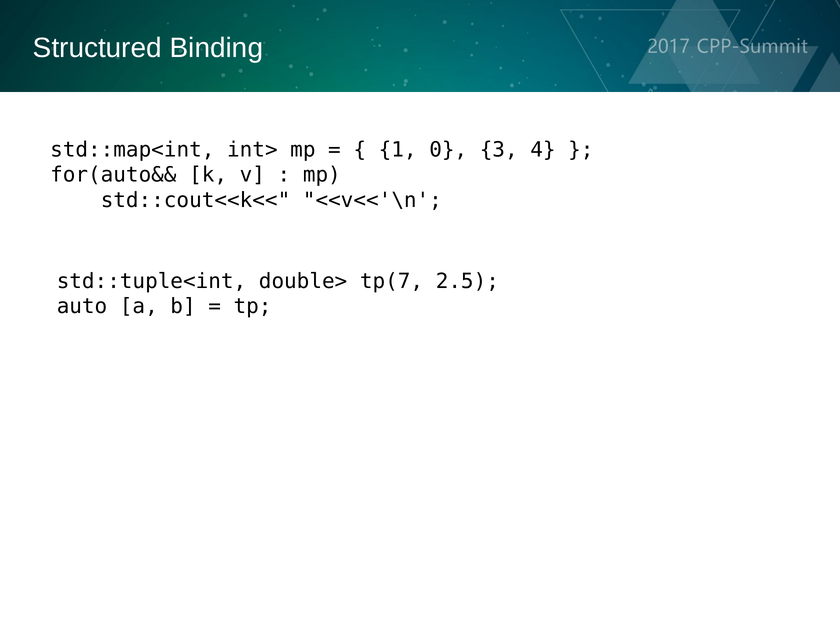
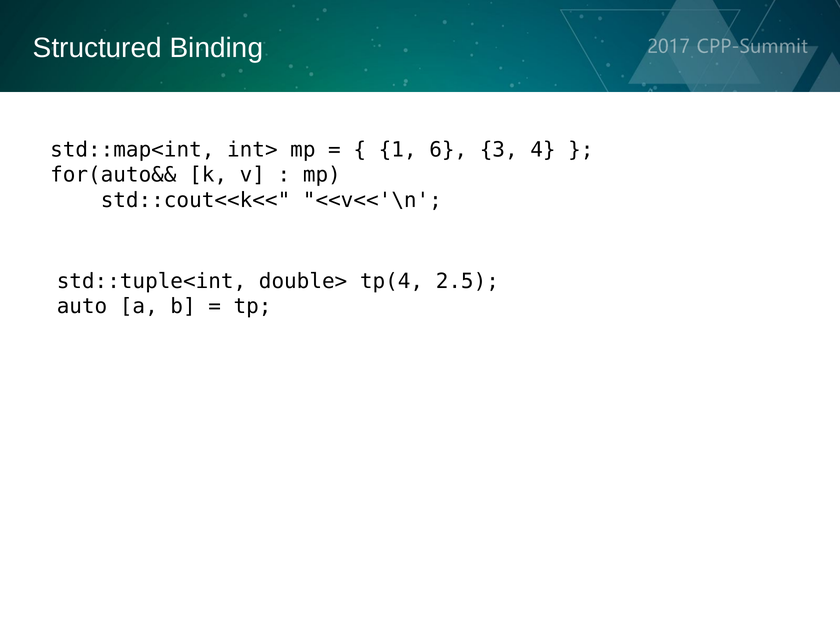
0: 0 -> 6
tp(7: tp(7 -> tp(4
